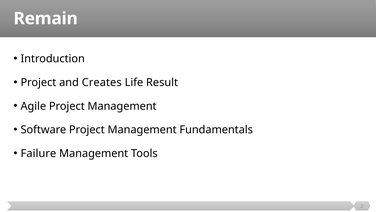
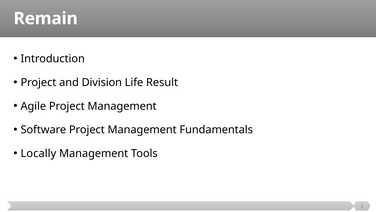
Creates: Creates -> Division
Failure: Failure -> Locally
